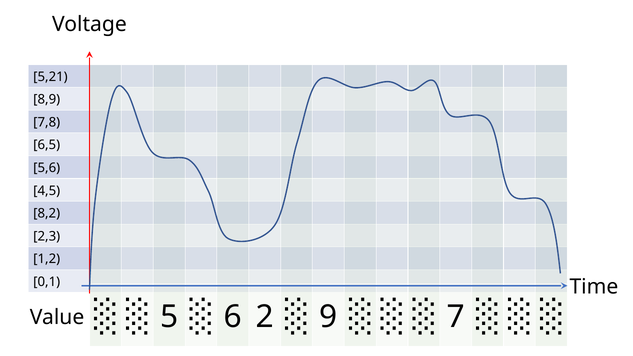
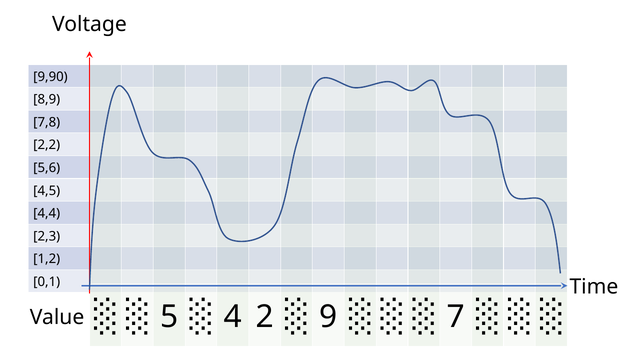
5,21: 5,21 -> 9,90
6,5: 6,5 -> 2,2
8,2: 8,2 -> 4,4
6: 6 -> 4
